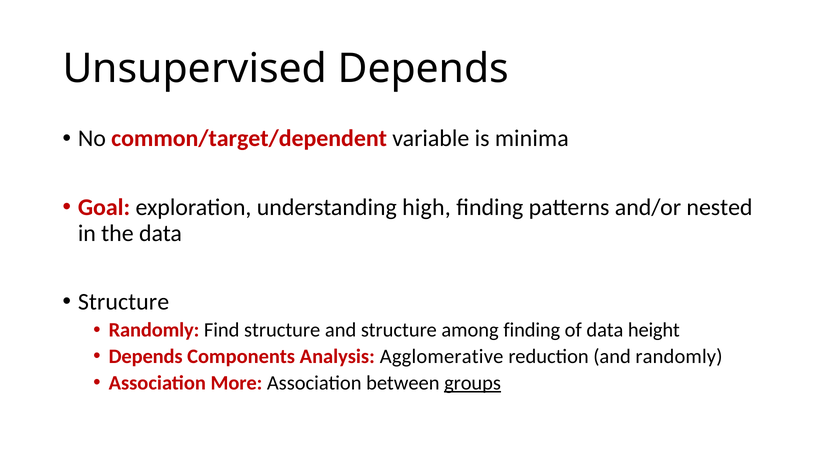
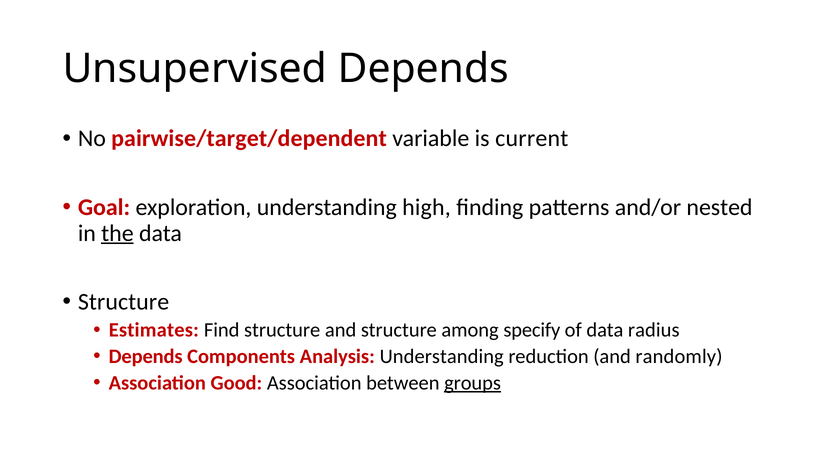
common/target/dependent: common/target/dependent -> pairwise/target/dependent
minima: minima -> current
the underline: none -> present
Randomly at (154, 330): Randomly -> Estimates
among finding: finding -> specify
height: height -> radius
Analysis Agglomerative: Agglomerative -> Understanding
More: More -> Good
